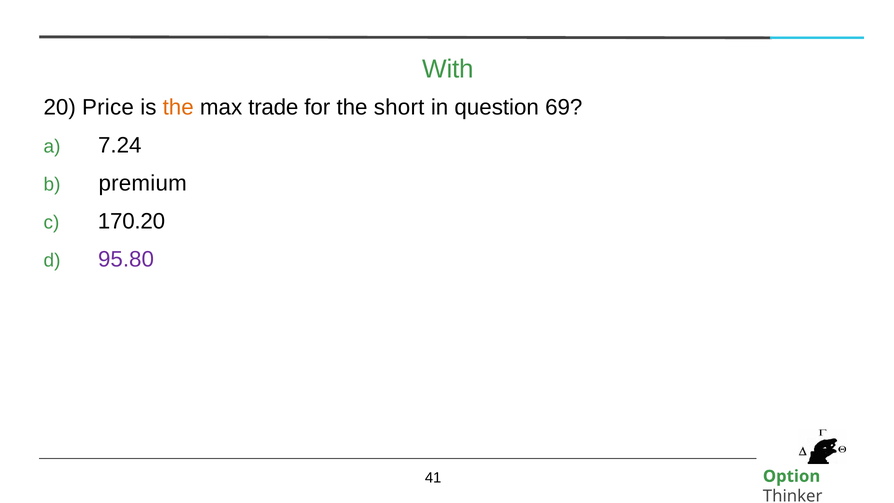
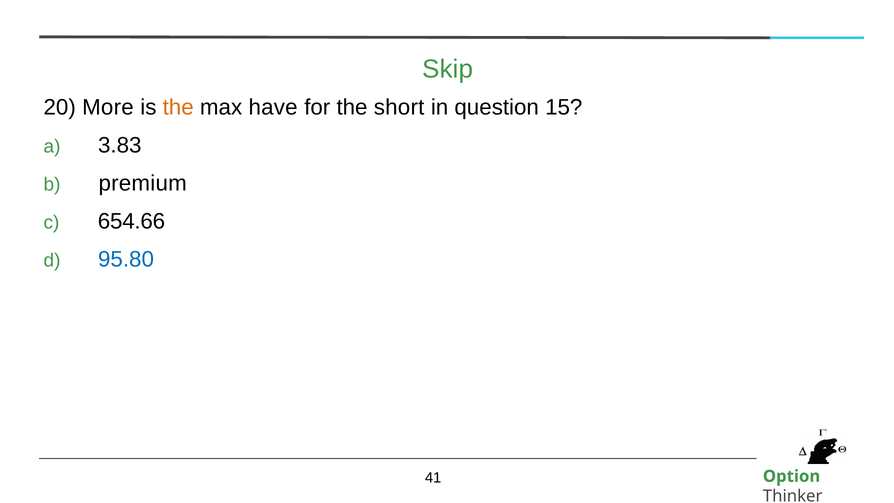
With: With -> Skip
Price: Price -> More
trade: trade -> have
69: 69 -> 15
7.24: 7.24 -> 3.83
170.20: 170.20 -> 654.66
95.80 colour: purple -> blue
